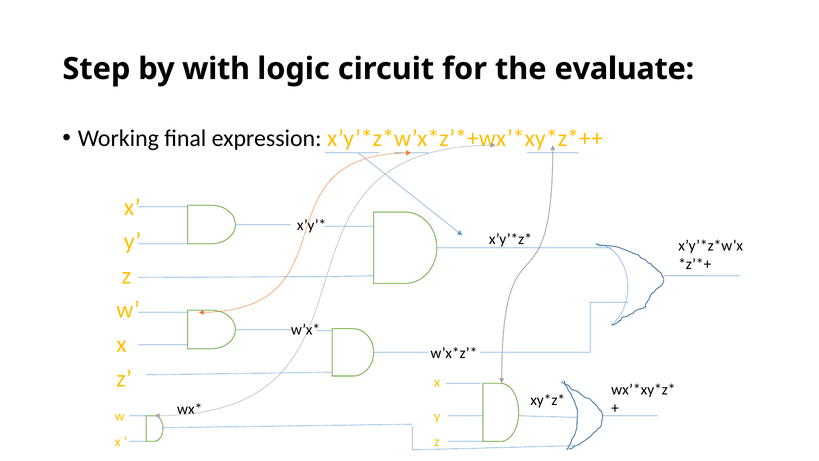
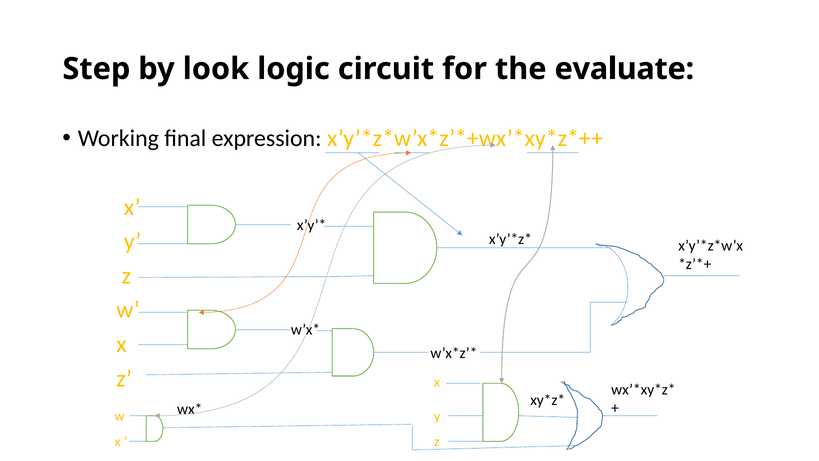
with: with -> look
